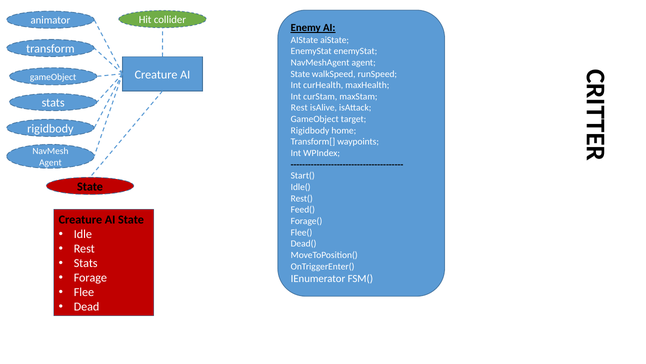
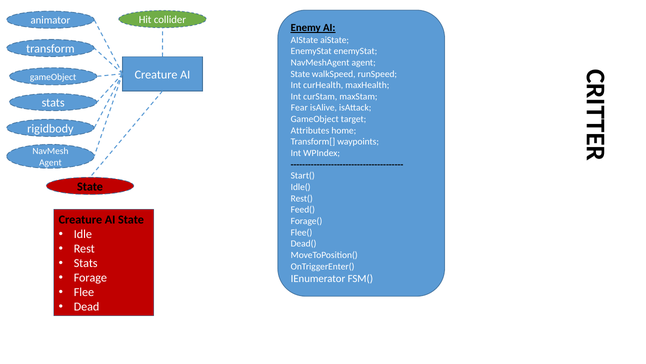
Rest at (299, 108): Rest -> Fear
Rigidbody at (310, 130): Rigidbody -> Attributes
